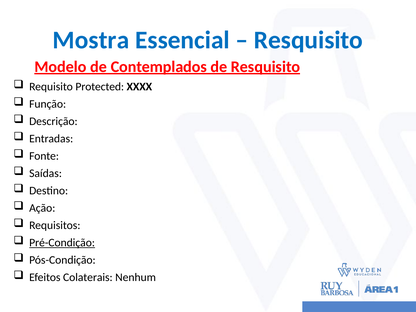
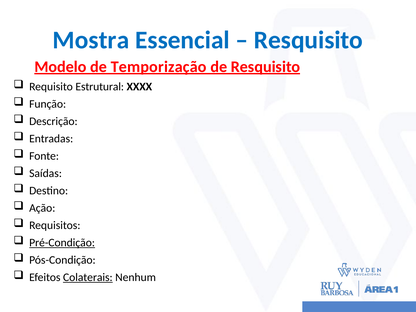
Contemplados: Contemplados -> Temporização
Protected: Protected -> Estrutural
Colaterais underline: none -> present
